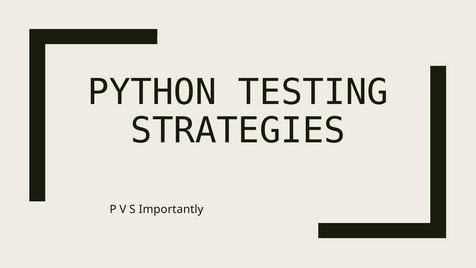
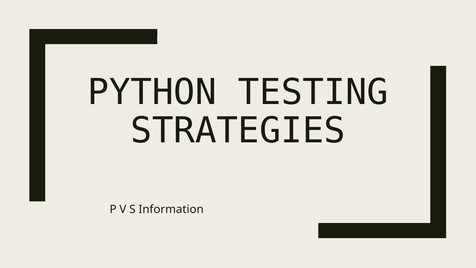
Importantly: Importantly -> Information
